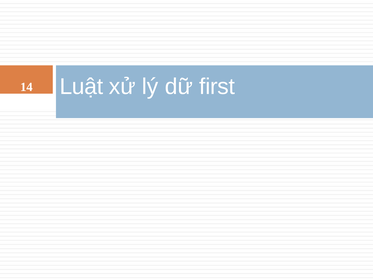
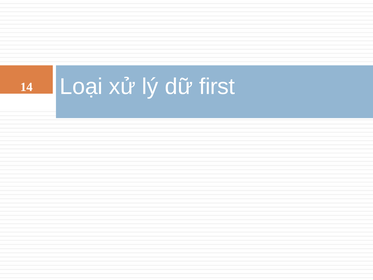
Luật: Luật -> Loại
